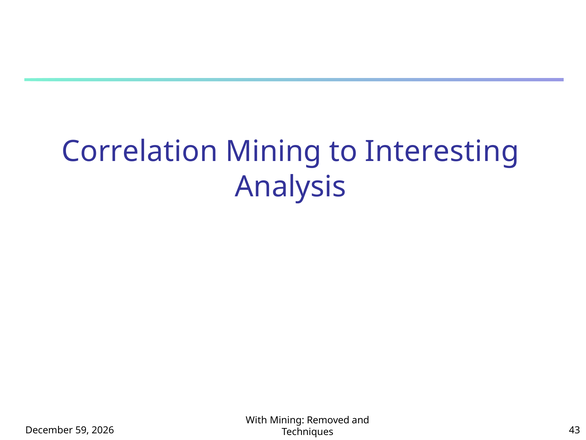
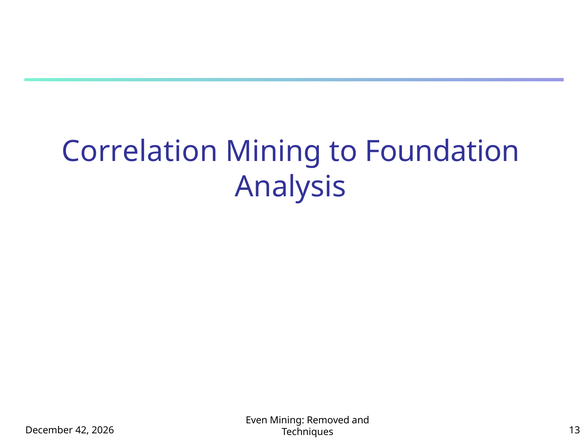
Interesting: Interesting -> Foundation
With: With -> Even
59: 59 -> 42
43: 43 -> 13
